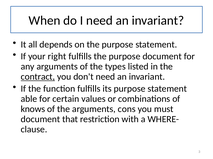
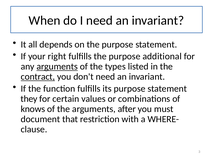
purpose document: document -> additional
arguments at (57, 67) underline: none -> present
able: able -> they
cons: cons -> after
